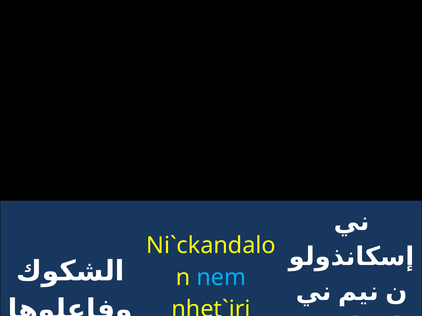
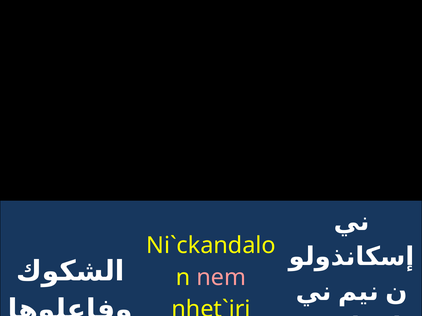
nem colour: light blue -> pink
